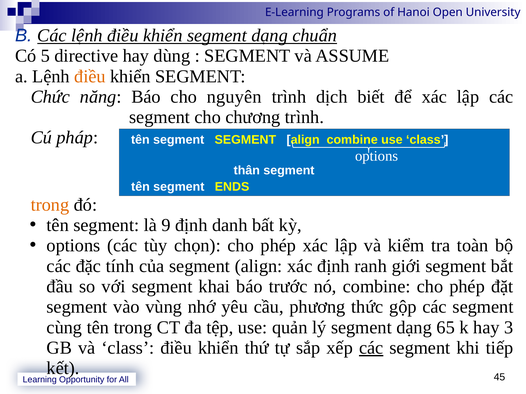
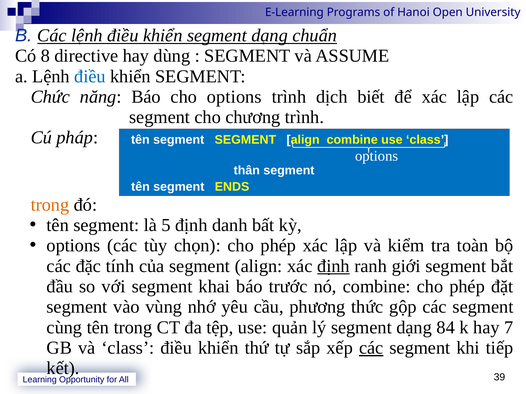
5: 5 -> 8
điều at (90, 76) colour: orange -> blue
cho nguyên: nguyên -> options
9: 9 -> 5
định at (334, 266) underline: none -> present
65: 65 -> 84
3: 3 -> 7
45: 45 -> 39
